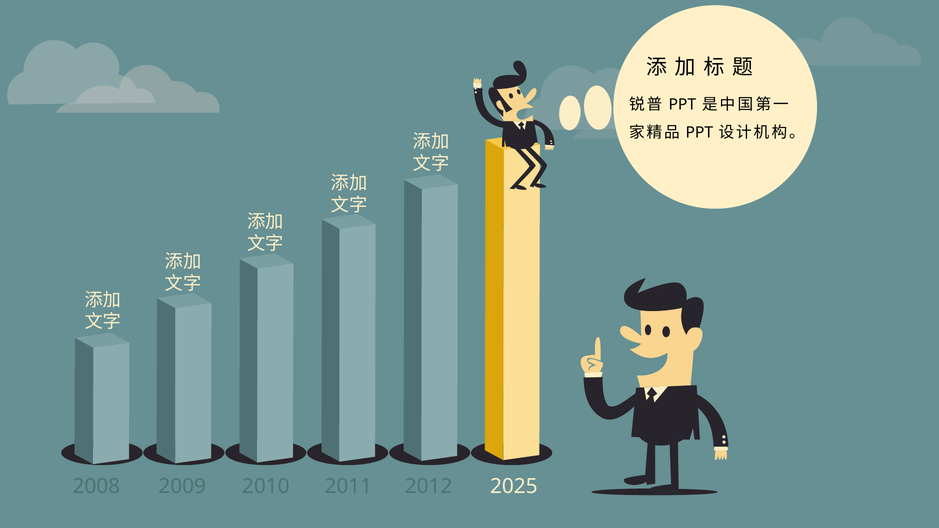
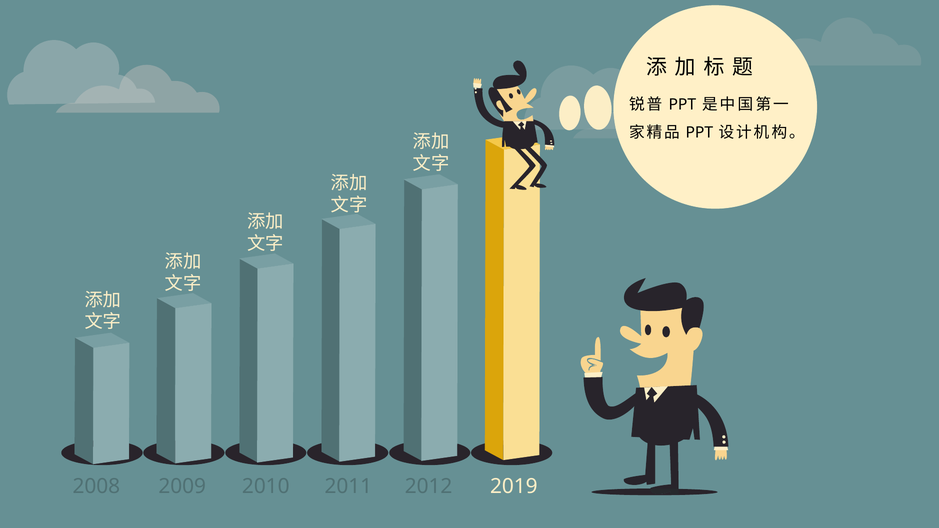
2025: 2025 -> 2019
